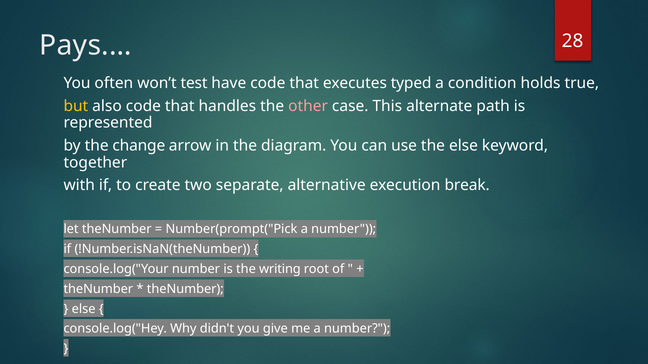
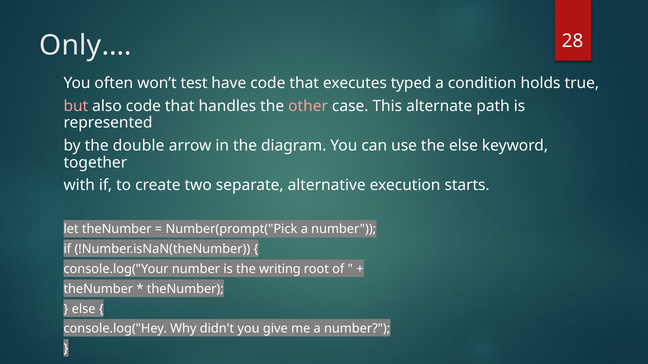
Pays.…: Pays.… -> Only.…
but colour: yellow -> pink
change: change -> double
break: break -> starts
